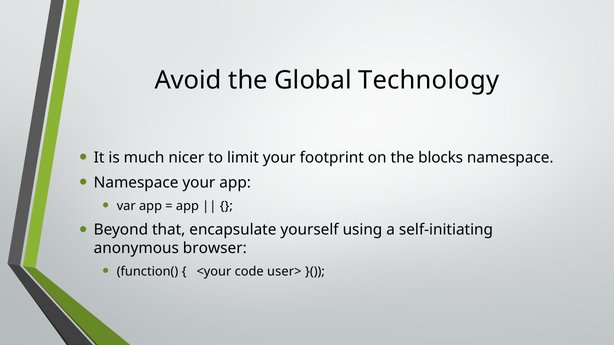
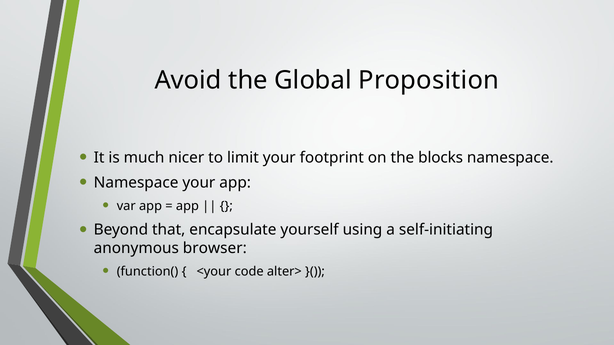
Technology: Technology -> Proposition
user>: user> -> alter>
